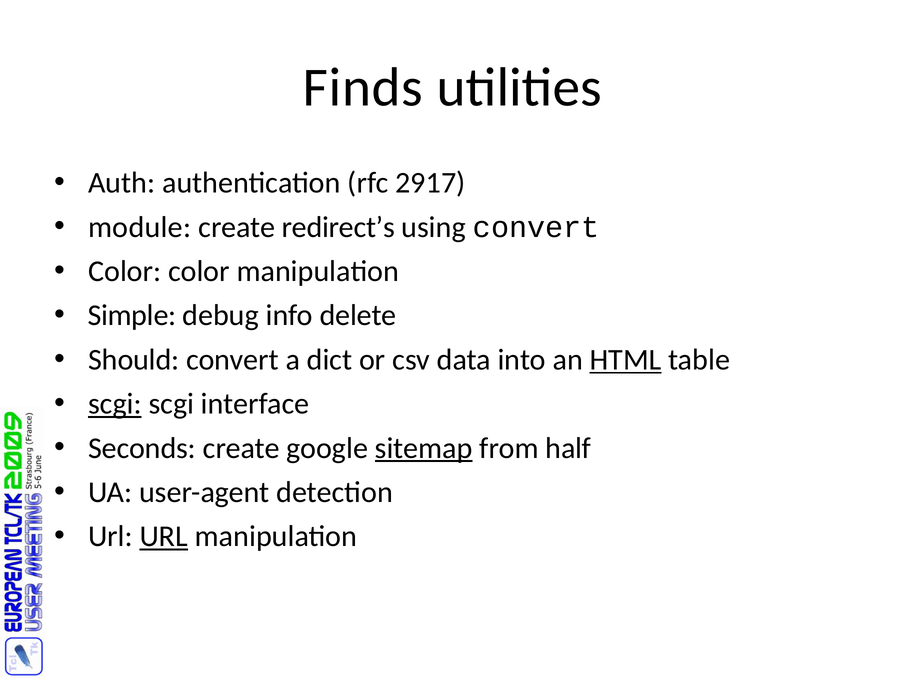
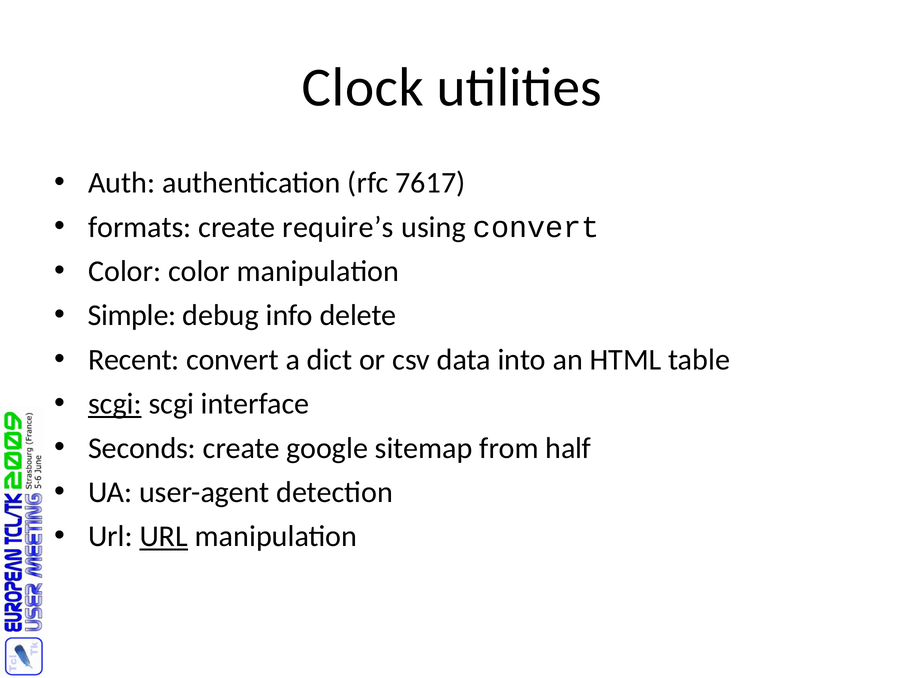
Finds: Finds -> Clock
2917: 2917 -> 7617
module: module -> formats
redirect’s: redirect’s -> require’s
Should: Should -> Recent
HTML underline: present -> none
sitemap underline: present -> none
